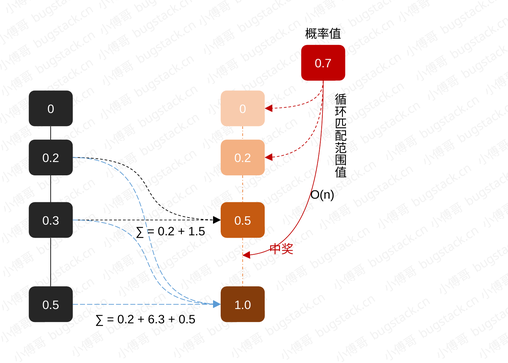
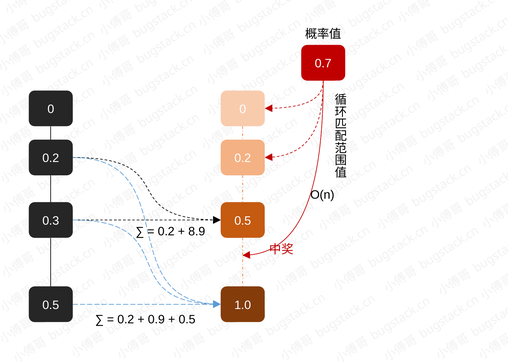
1.5: 1.5 -> 8.9
6.3: 6.3 -> 0.9
